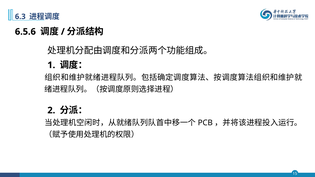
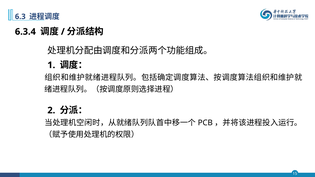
6.5.6: 6.5.6 -> 6.3.4
